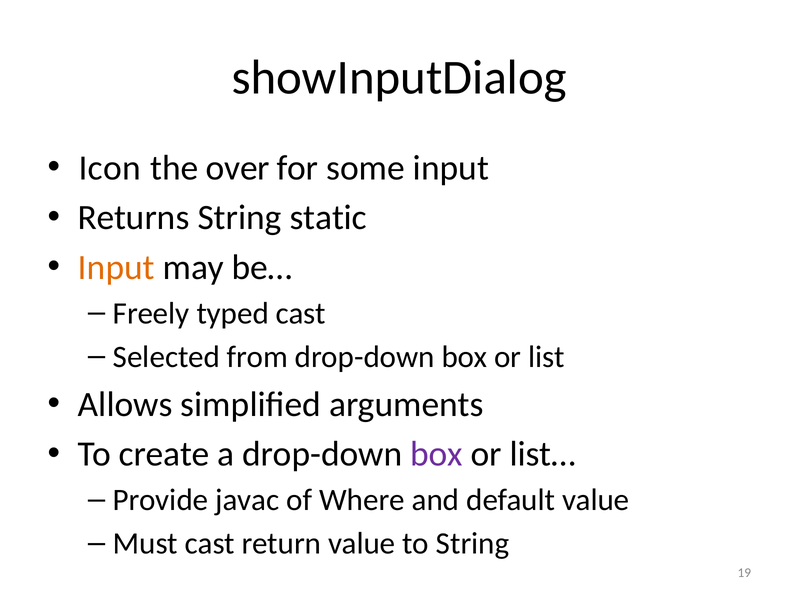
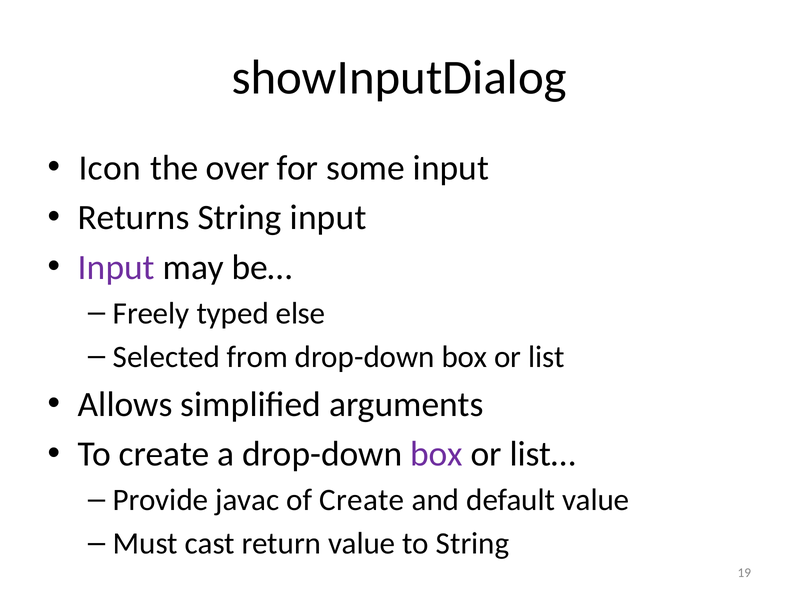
String static: static -> input
Input at (116, 267) colour: orange -> purple
typed cast: cast -> else
of Where: Where -> Create
